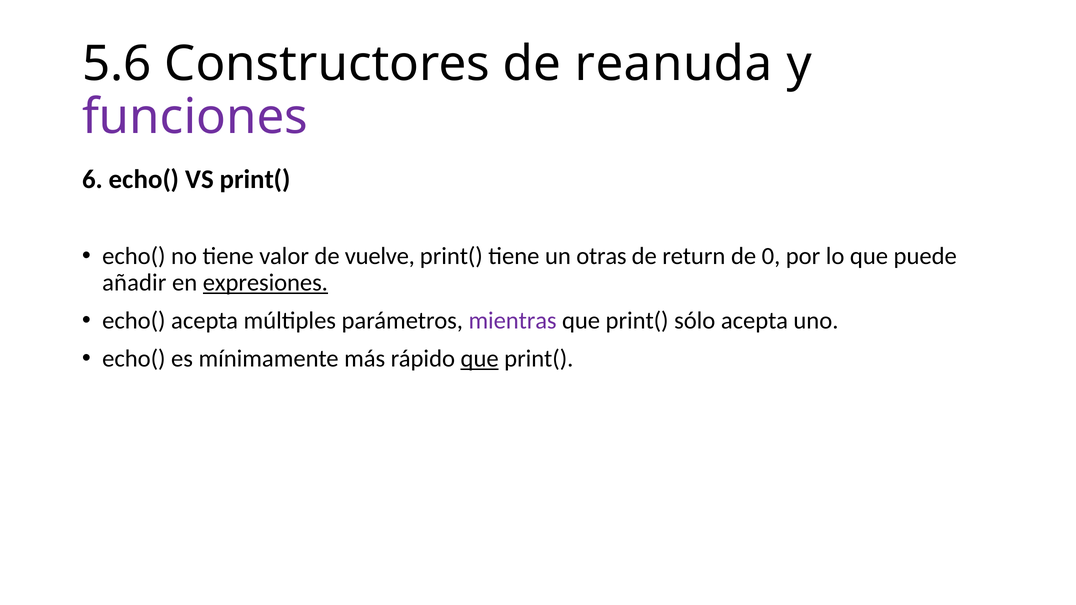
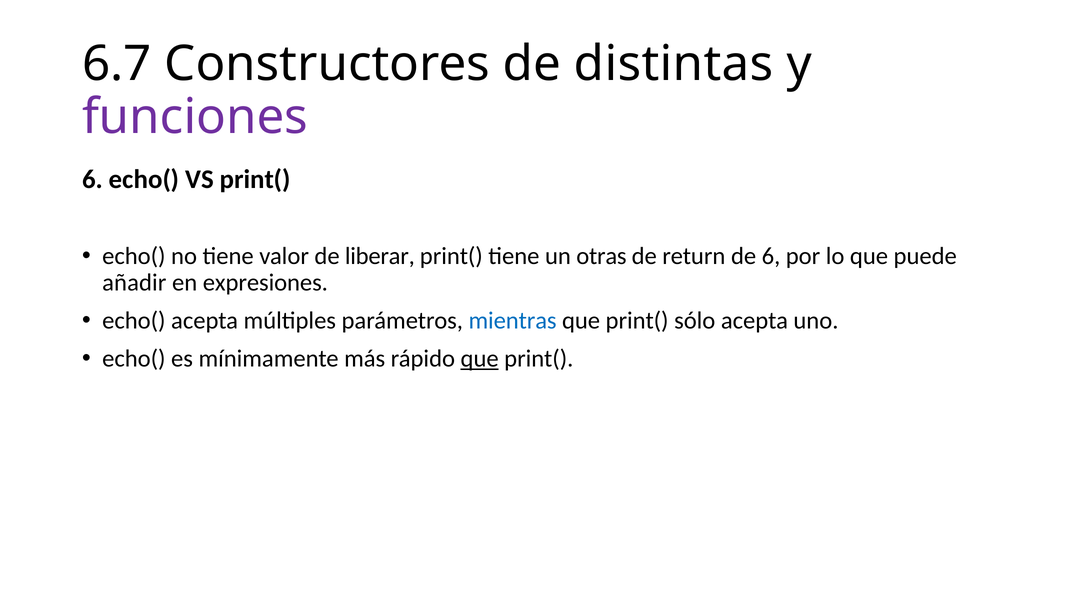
5.6: 5.6 -> 6.7
reanuda: reanuda -> distintas
vuelve: vuelve -> liberar
de 0: 0 -> 6
expresiones underline: present -> none
mientras colour: purple -> blue
